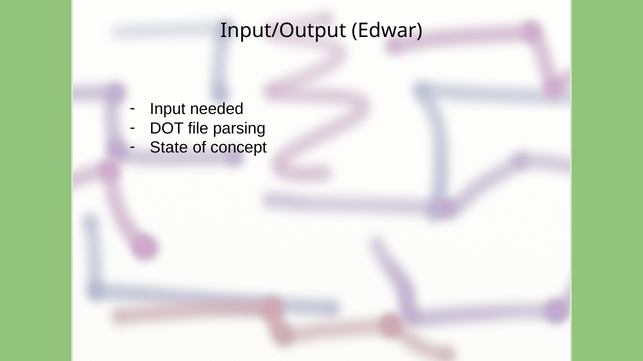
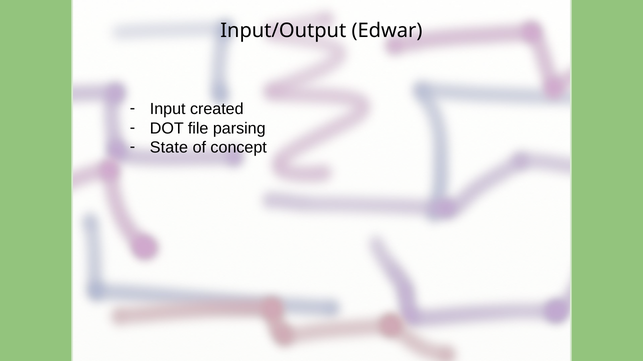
needed: needed -> created
